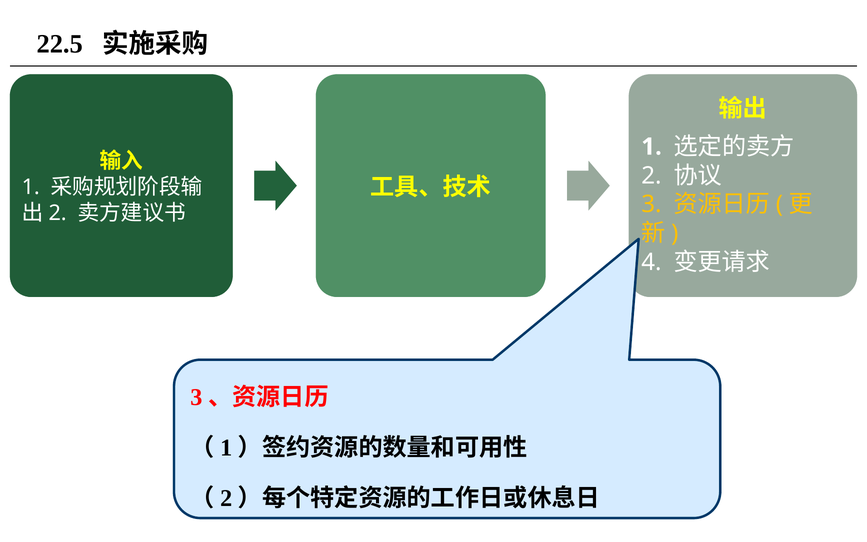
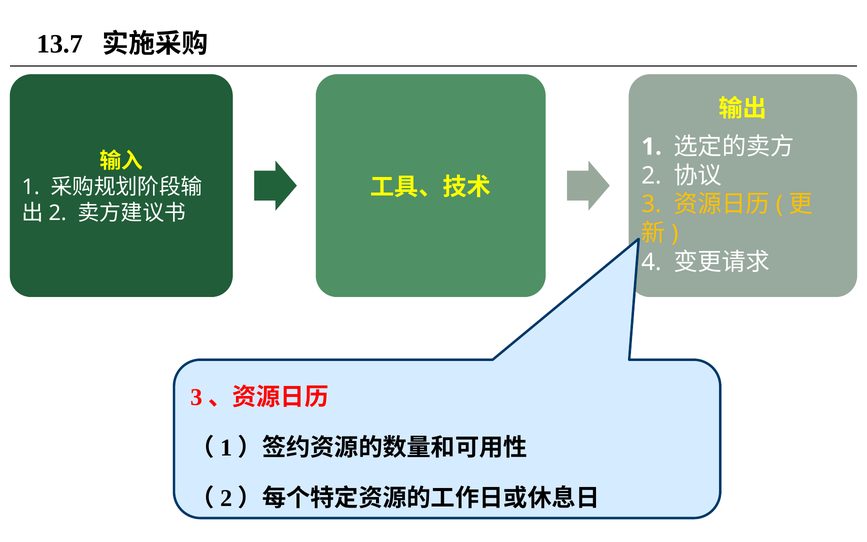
22.5: 22.5 -> 13.7
